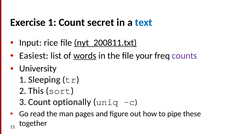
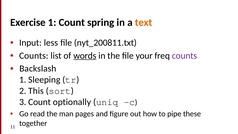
secret: secret -> spring
text colour: blue -> orange
rice: rice -> less
nyt_200811.txt underline: present -> none
Easiest at (34, 56): Easiest -> Counts
University: University -> Backslash
